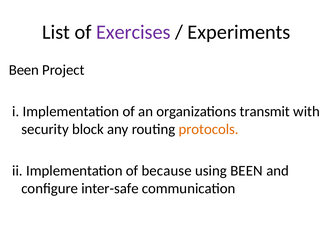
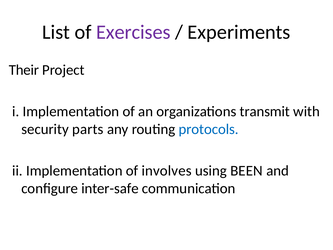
Been at (24, 70): Been -> Their
block: block -> parts
protocols colour: orange -> blue
because: because -> involves
